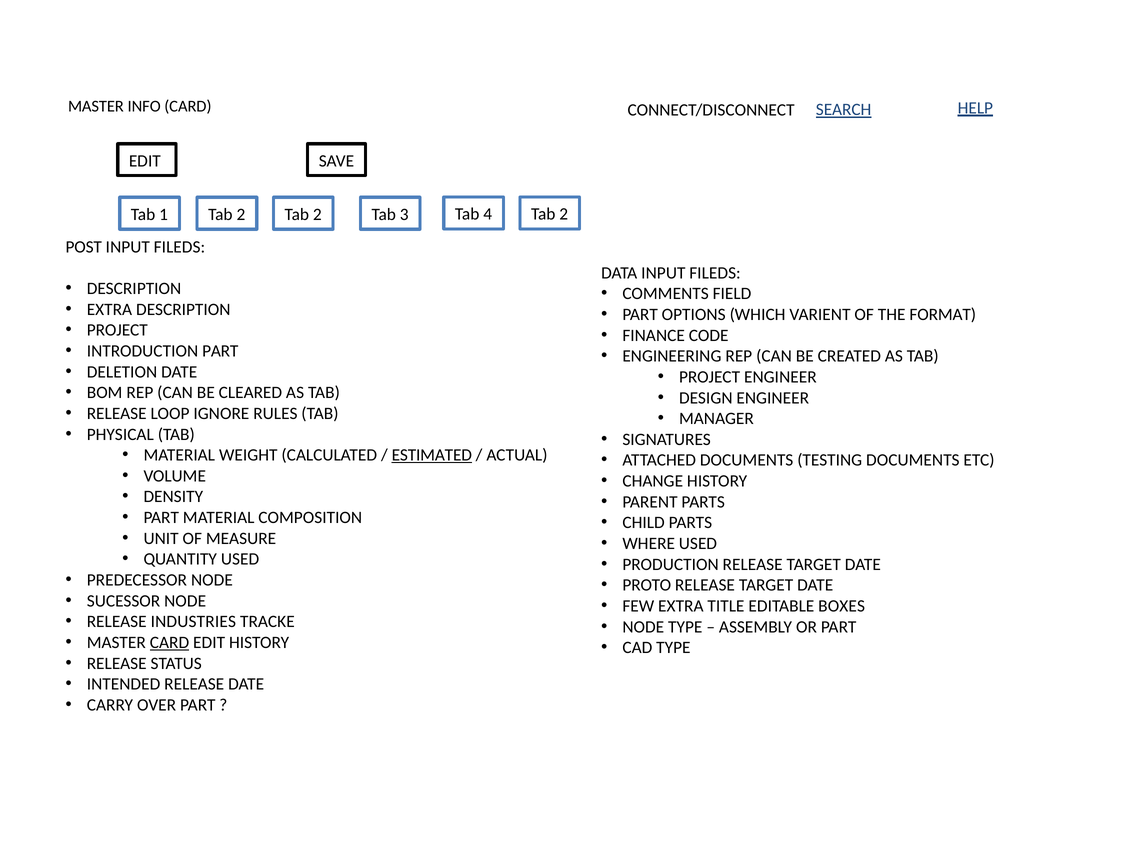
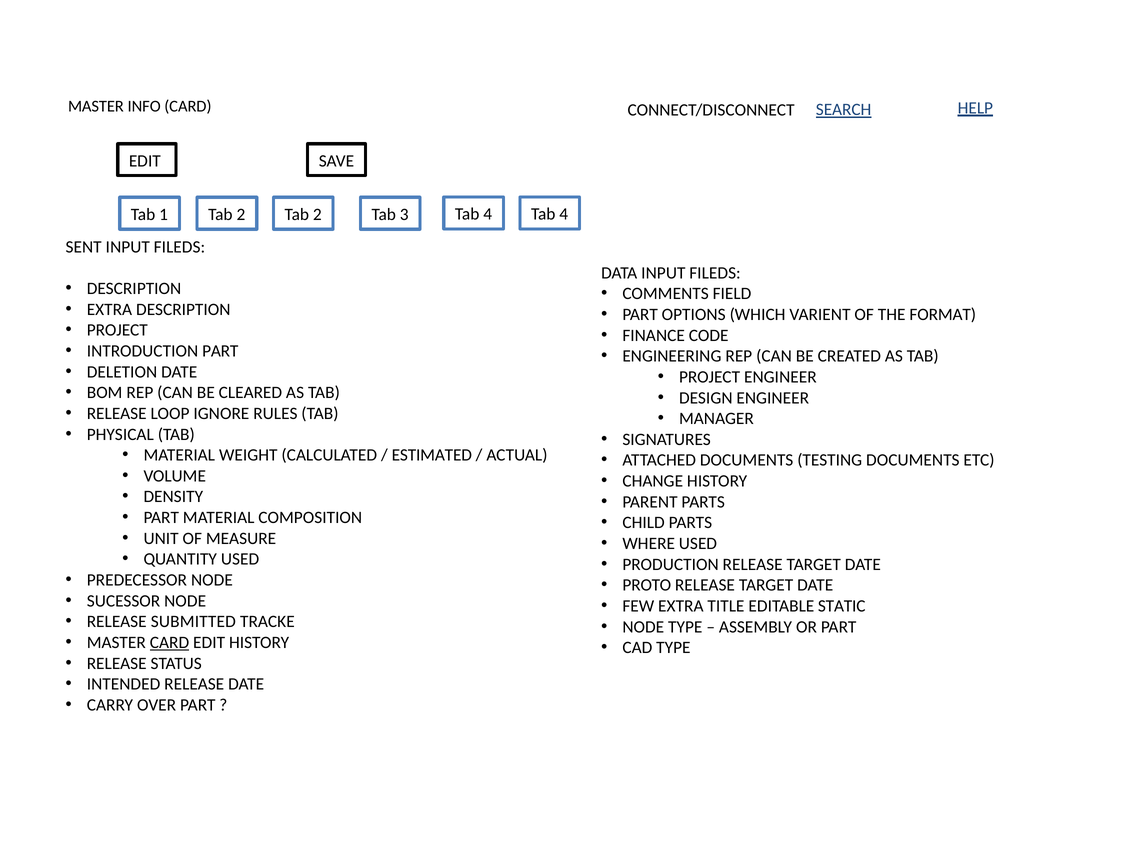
1 Tab 2: 2 -> 4
POST: POST -> SENT
ESTIMATED underline: present -> none
BOXES: BOXES -> STATIC
INDUSTRIES: INDUSTRIES -> SUBMITTED
